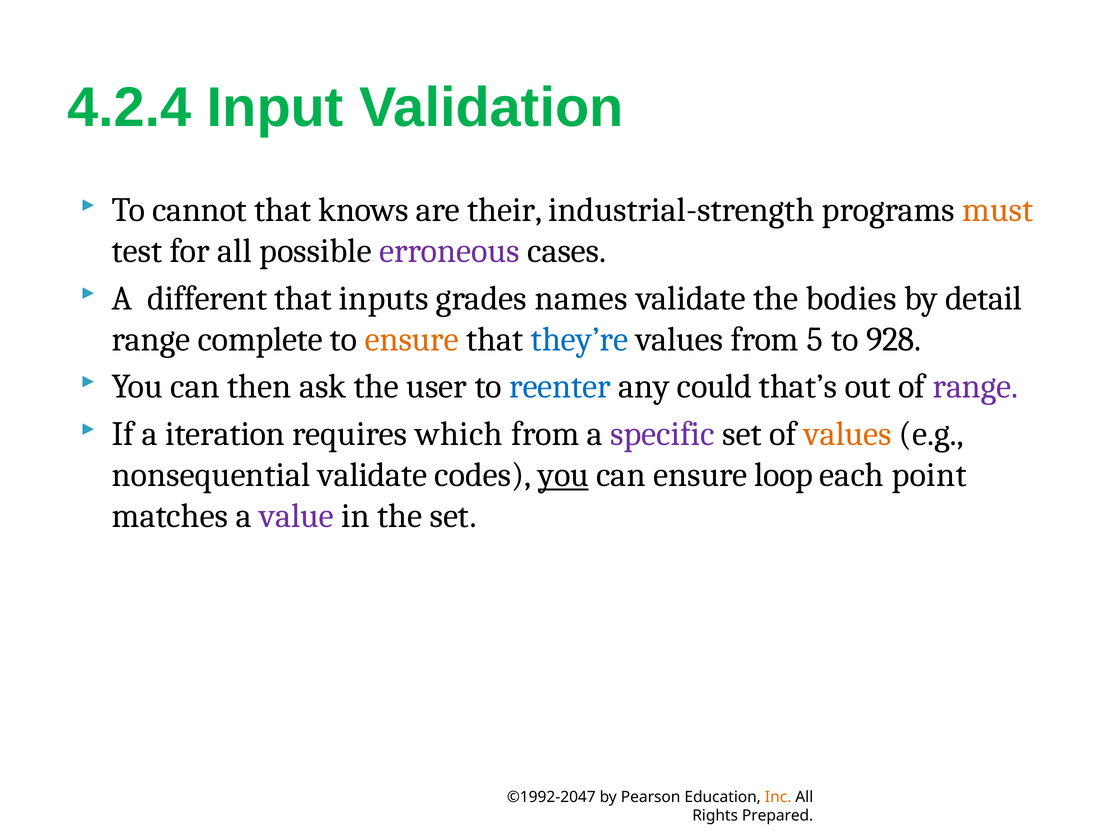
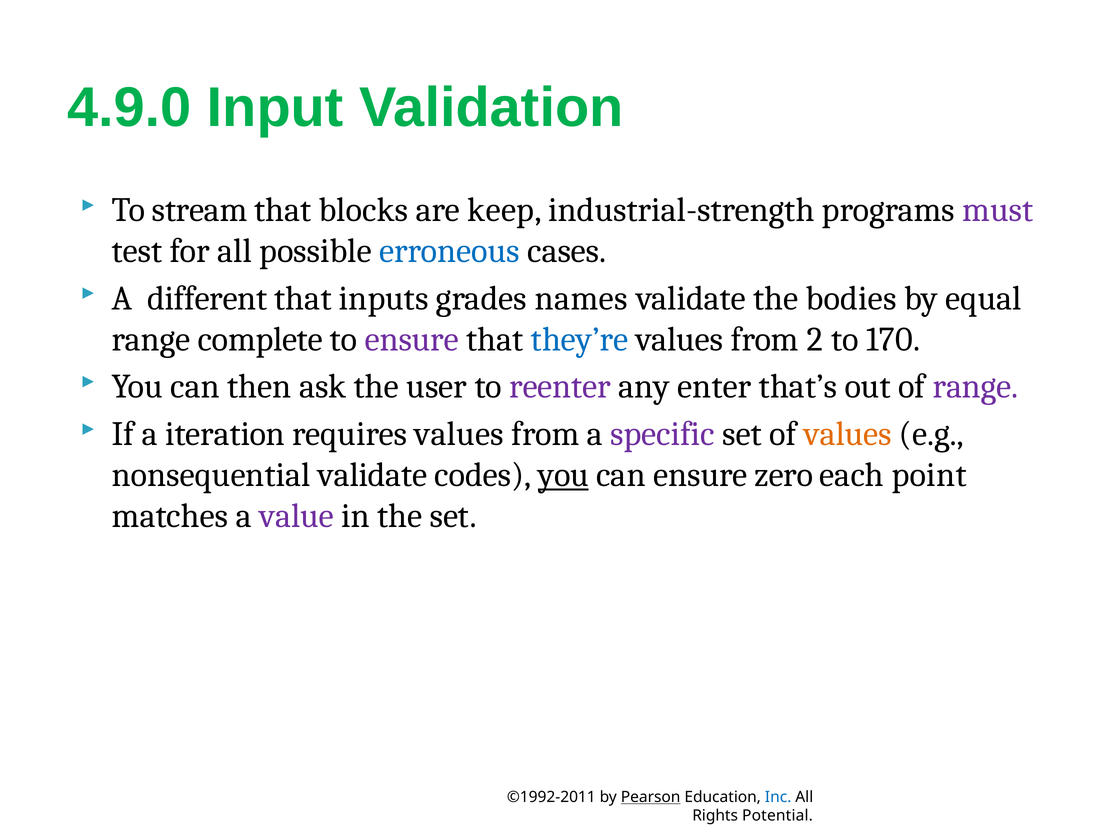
4.2.4: 4.2.4 -> 4.9.0
cannot: cannot -> stream
knows: knows -> blocks
their: their -> keep
must colour: orange -> purple
erroneous colour: purple -> blue
detail: detail -> equal
ensure at (412, 339) colour: orange -> purple
5: 5 -> 2
928: 928 -> 170
reenter colour: blue -> purple
could: could -> enter
requires which: which -> values
loop: loop -> zero
©1992-2047: ©1992-2047 -> ©1992-2011
Pearson underline: none -> present
Inc colour: orange -> blue
Prepared: Prepared -> Potential
